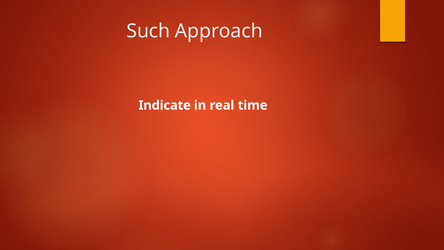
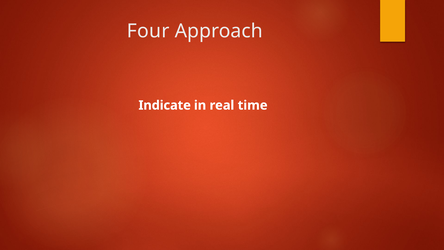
Such: Such -> Four
